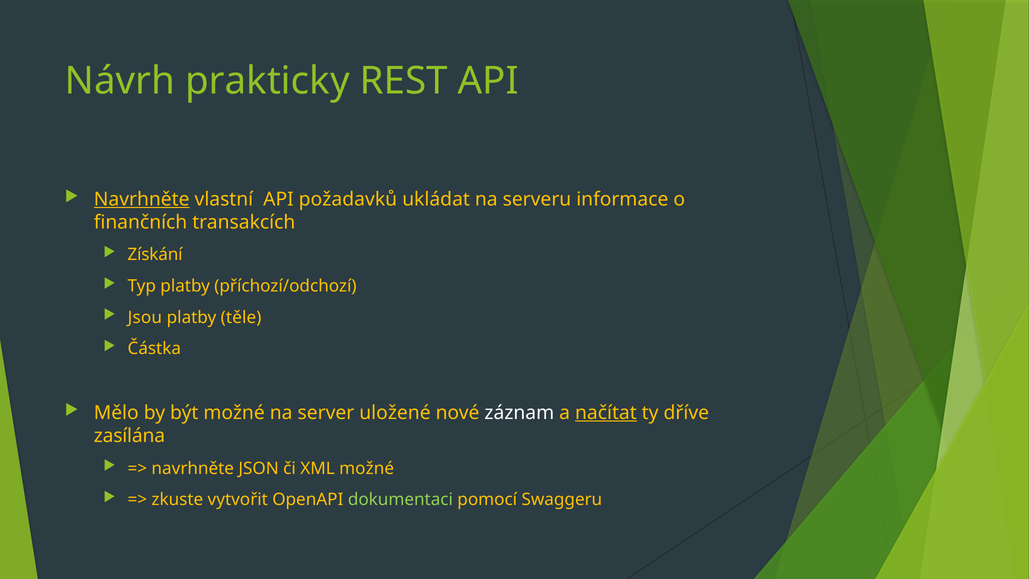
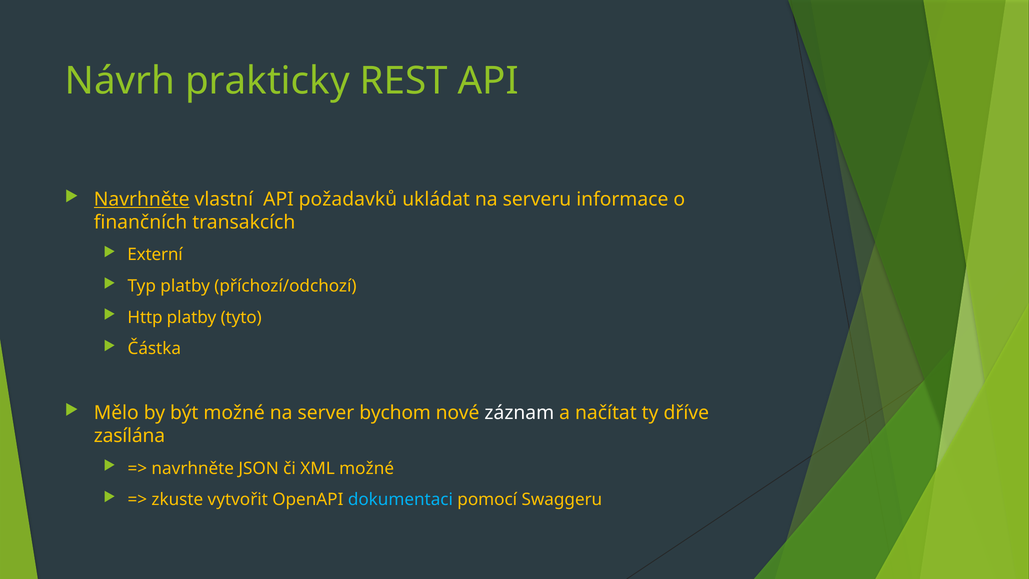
Získání: Získání -> Externí
Jsou: Jsou -> Http
těle: těle -> tyto
uložené: uložené -> bychom
načítat underline: present -> none
dokumentaci colour: light green -> light blue
